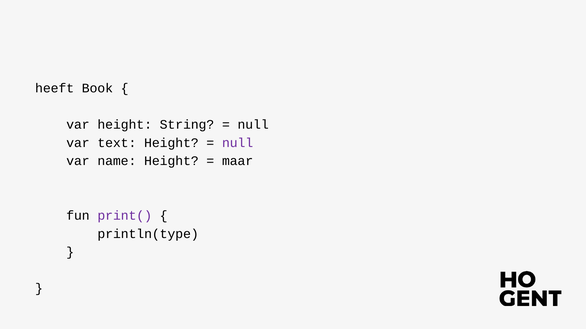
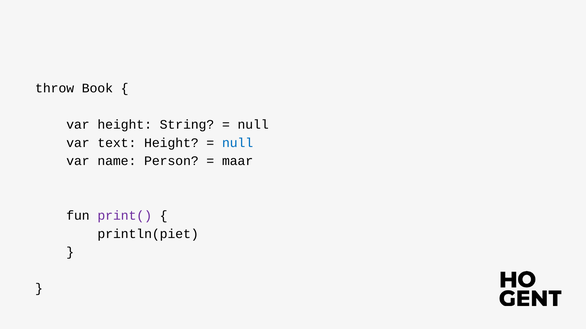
heeft: heeft -> throw
null at (238, 143) colour: purple -> blue
name Height: Height -> Person
println(type: println(type -> println(piet
